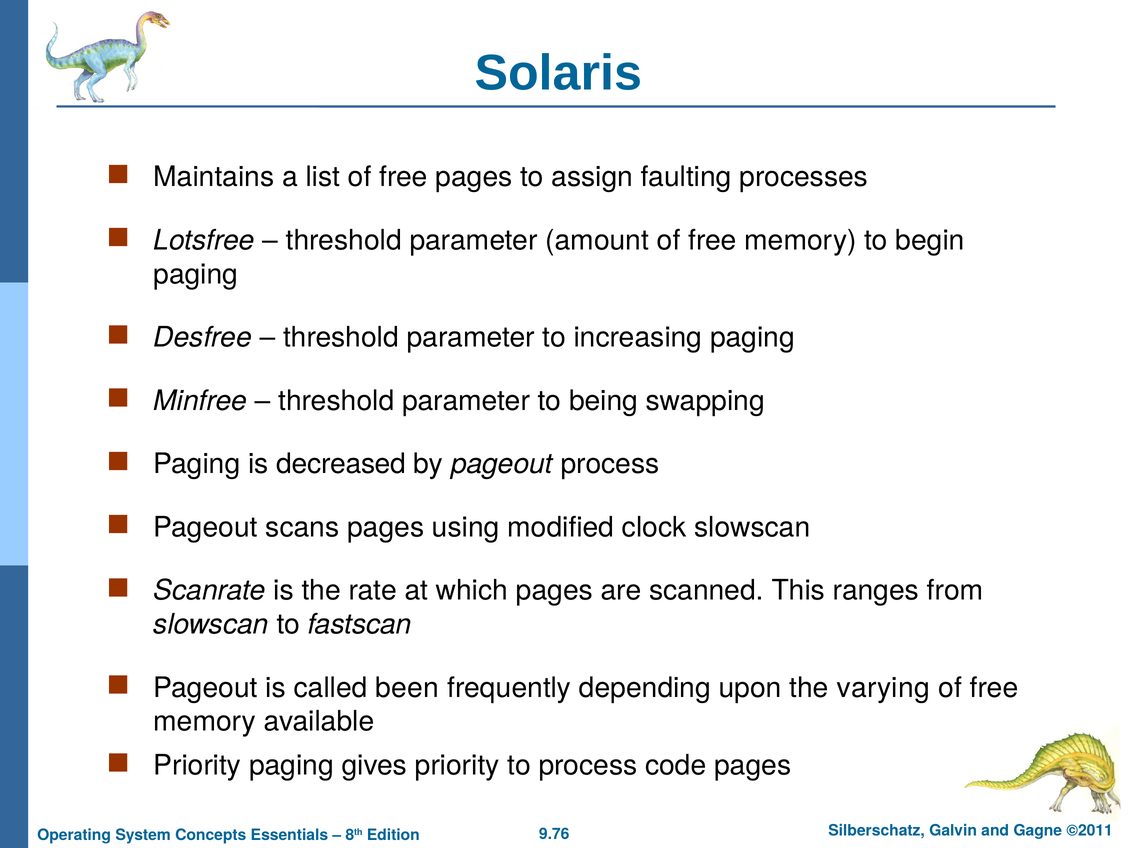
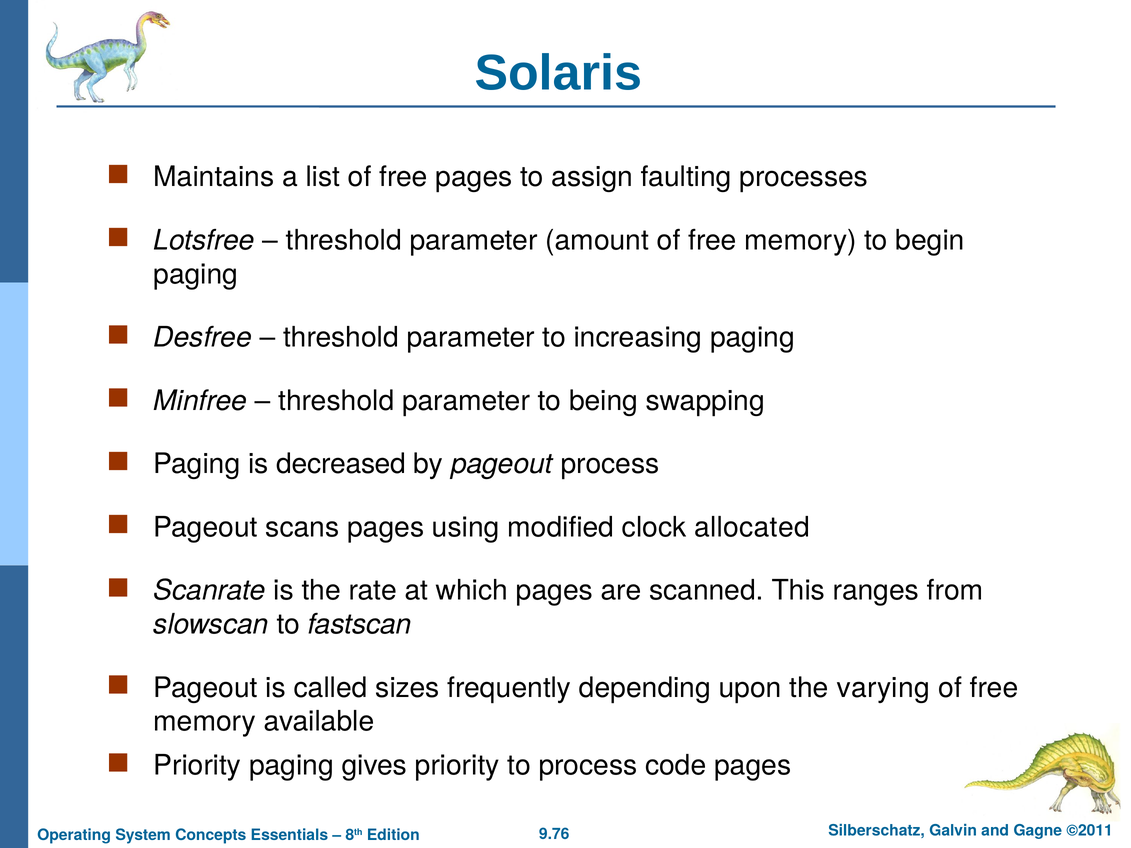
clock slowscan: slowscan -> allocated
been: been -> sizes
